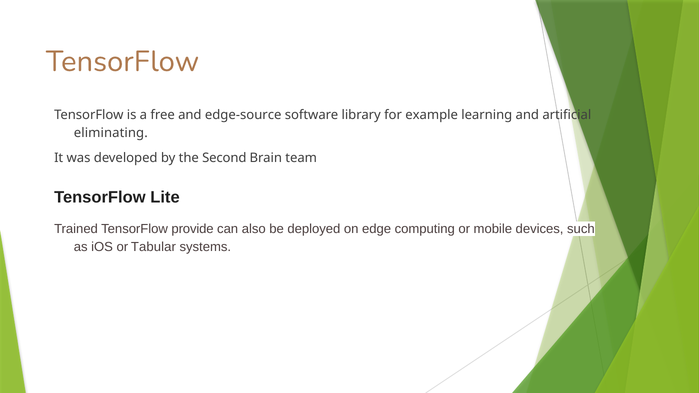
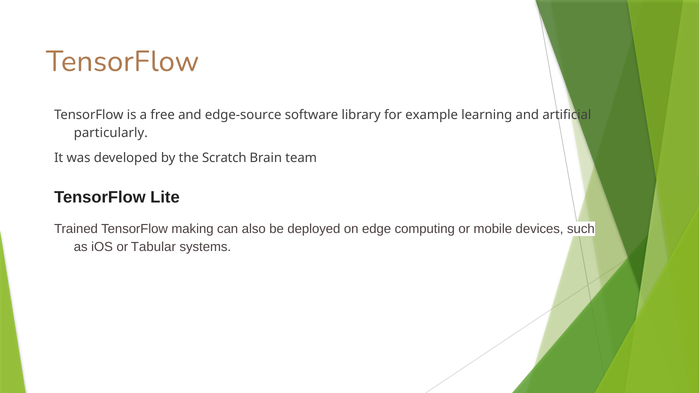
eliminating: eliminating -> particularly
Second: Second -> Scratch
provide: provide -> making
